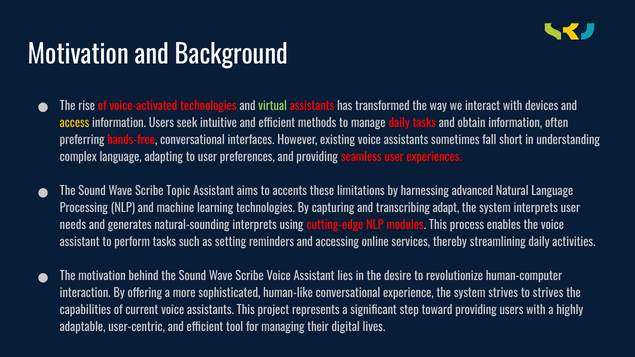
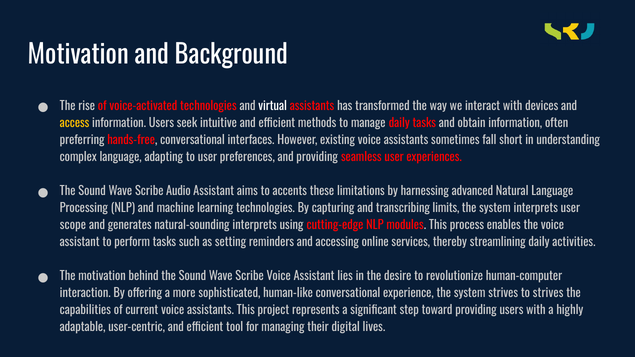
virtual colour: light green -> white
Topic: Topic -> Audio
adapt: adapt -> limits
needs: needs -> scope
